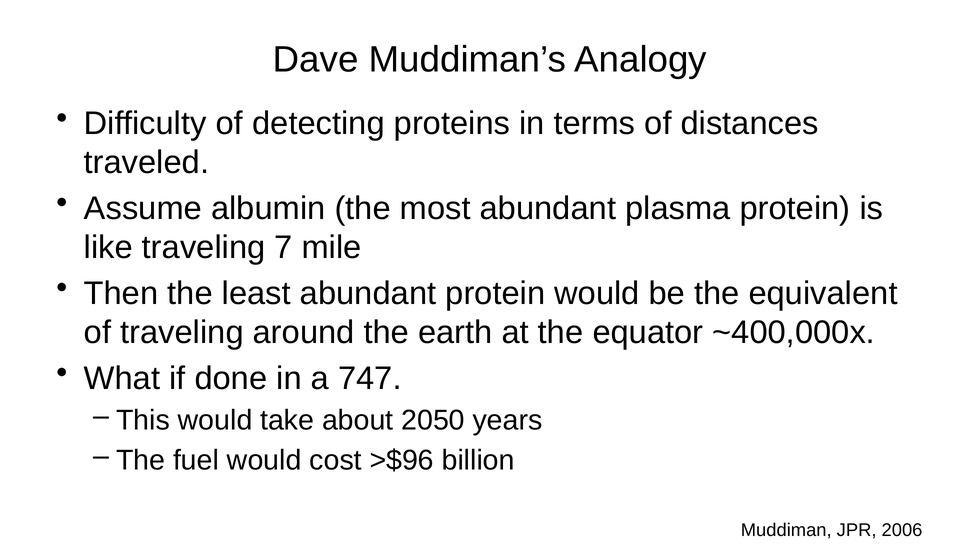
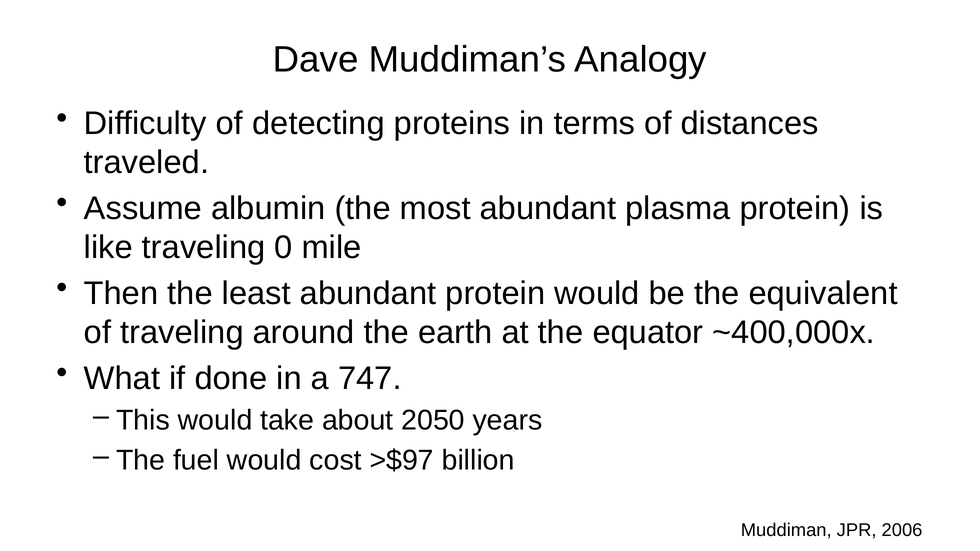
7: 7 -> 0
>$96: >$96 -> >$97
